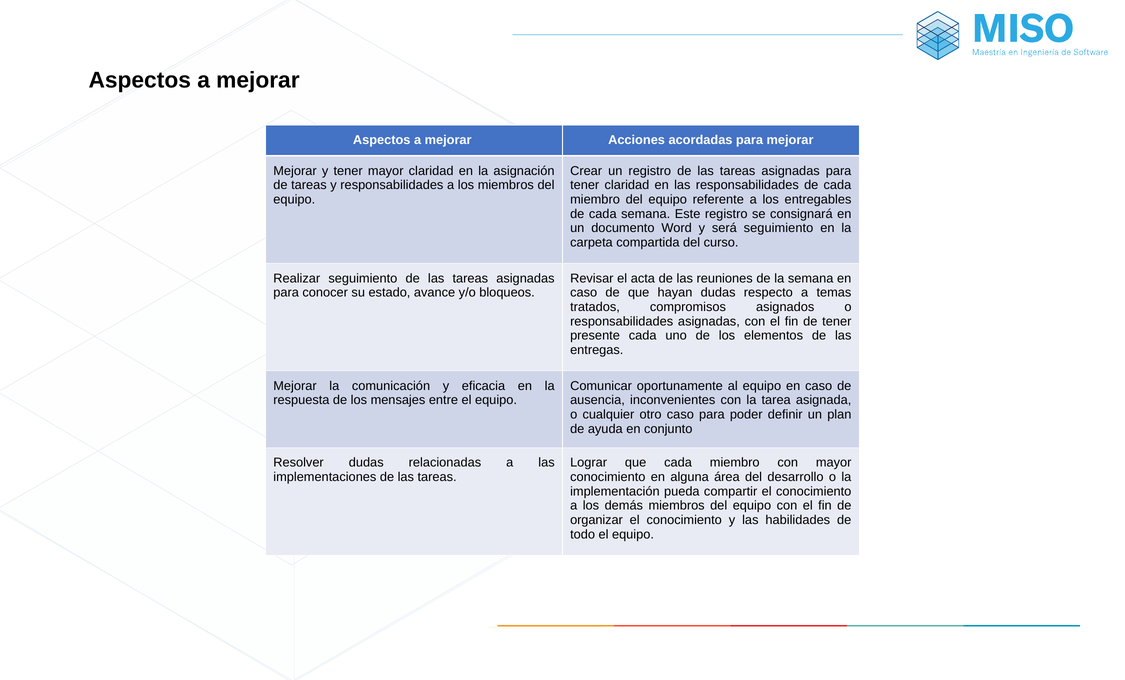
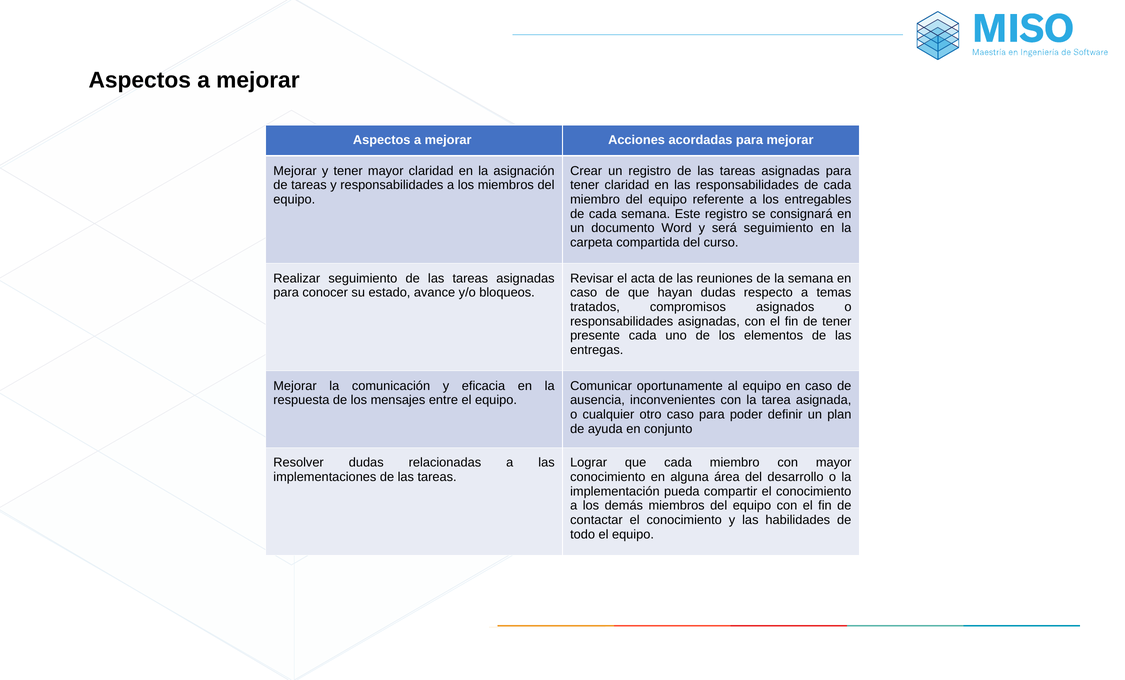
organizar: organizar -> contactar
